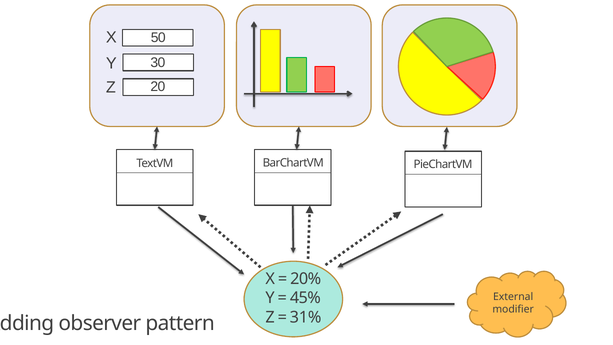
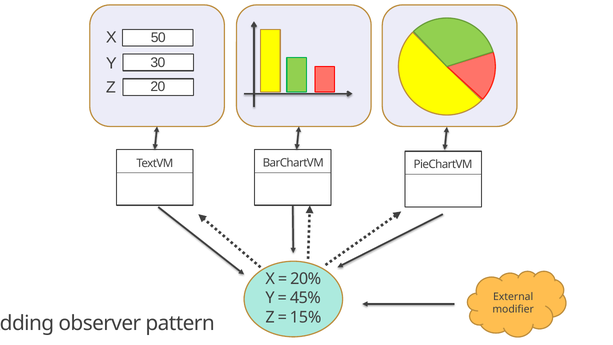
31%: 31% -> 15%
